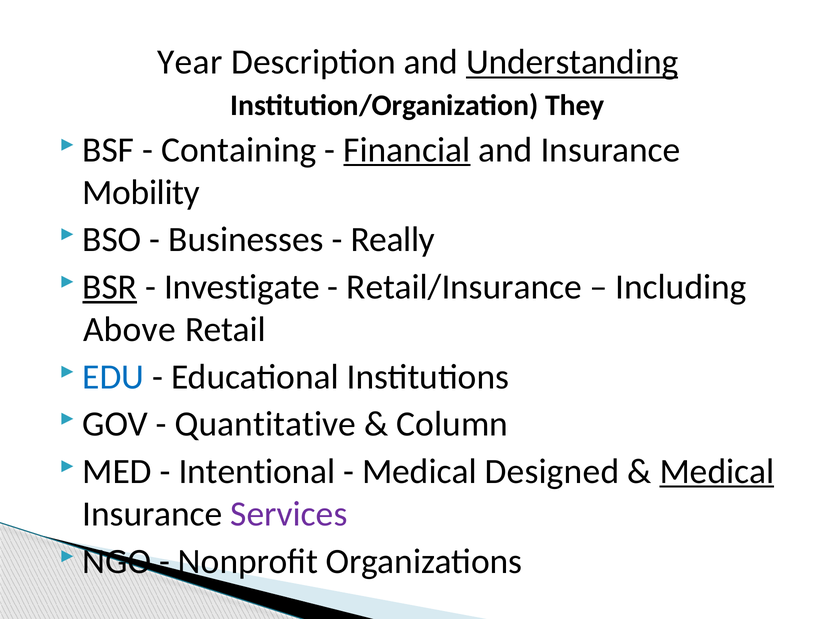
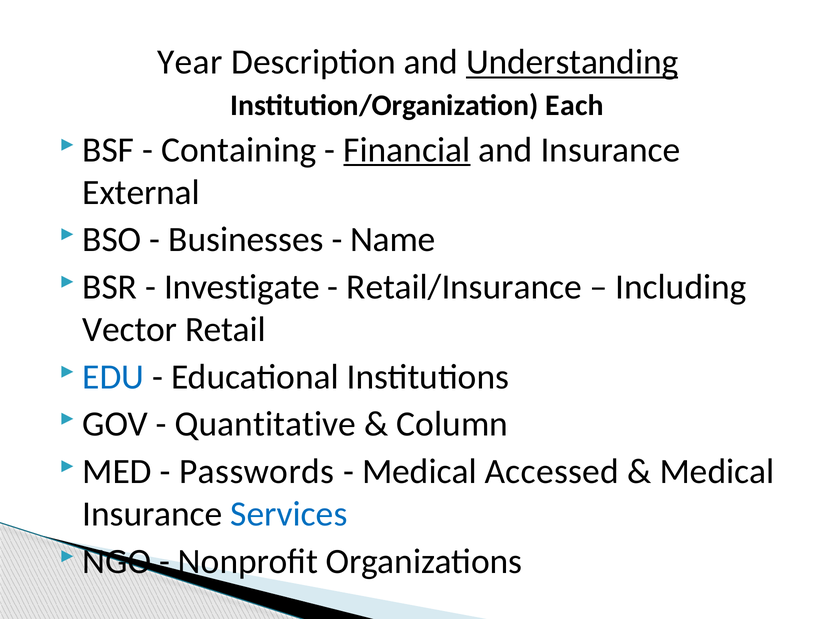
They: They -> Each
Mobility: Mobility -> External
Really: Really -> Name
BSR underline: present -> none
Above: Above -> Vector
Intentional: Intentional -> Passwords
Designed: Designed -> Accessed
Medical at (717, 471) underline: present -> none
Services colour: purple -> blue
